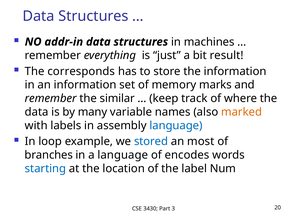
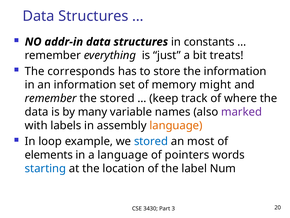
machines: machines -> constants
result: result -> treats
marks: marks -> might
the similar: similar -> stored
marked colour: orange -> purple
language at (176, 125) colour: blue -> orange
branches: branches -> elements
encodes: encodes -> pointers
